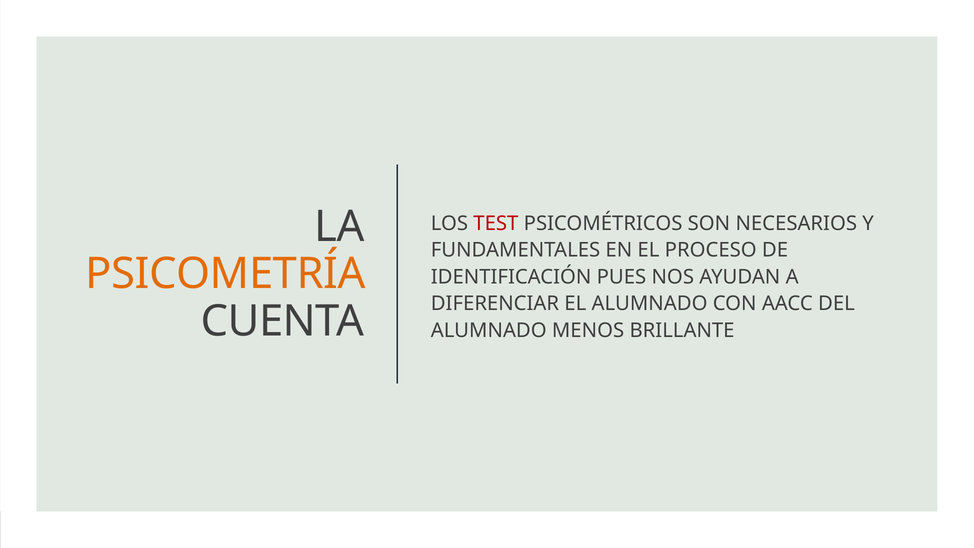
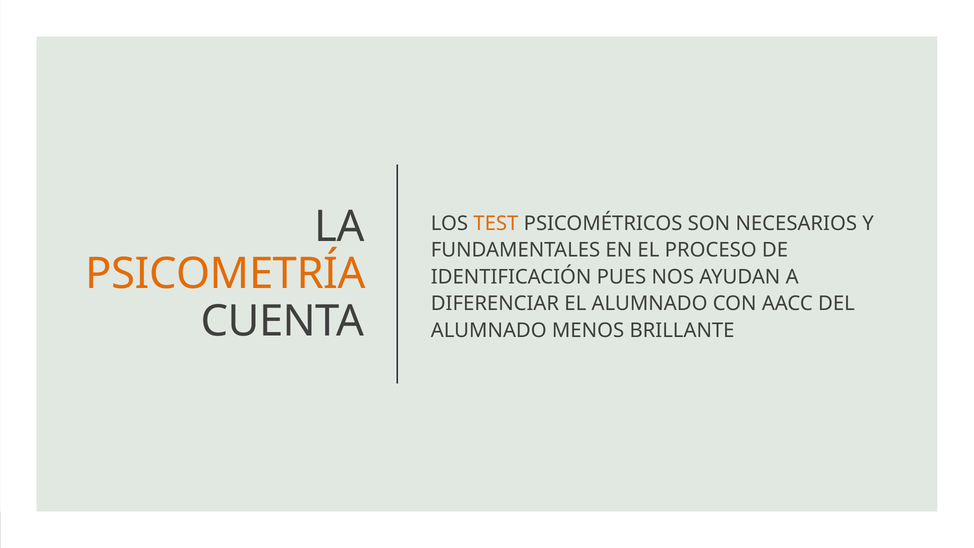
TEST colour: red -> orange
